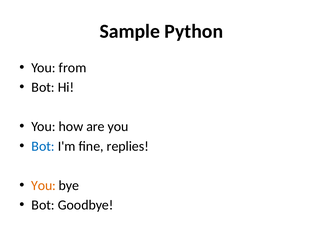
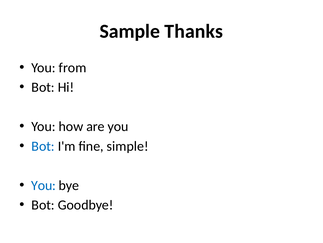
Python: Python -> Thanks
replies: replies -> simple
You at (44, 185) colour: orange -> blue
